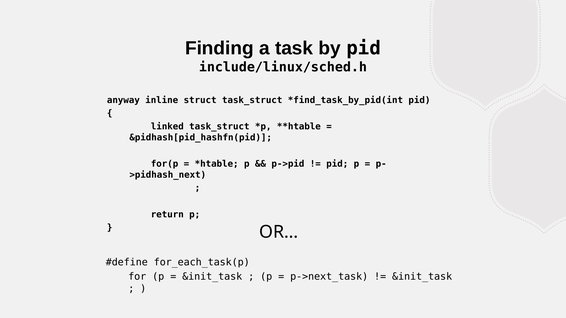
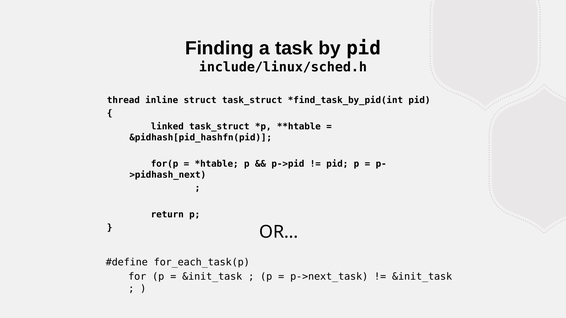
anyway: anyway -> thread
